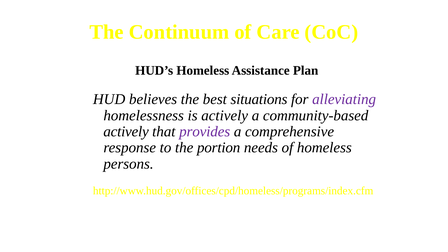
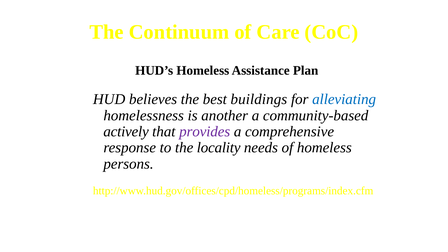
situations: situations -> buildings
alleviating colour: purple -> blue
is actively: actively -> another
portion: portion -> locality
